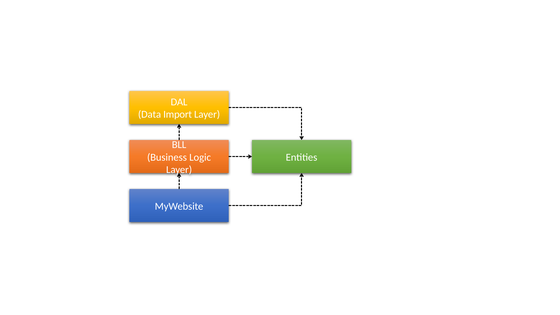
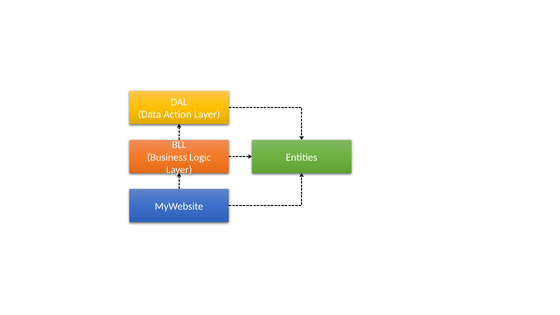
Import: Import -> Action
